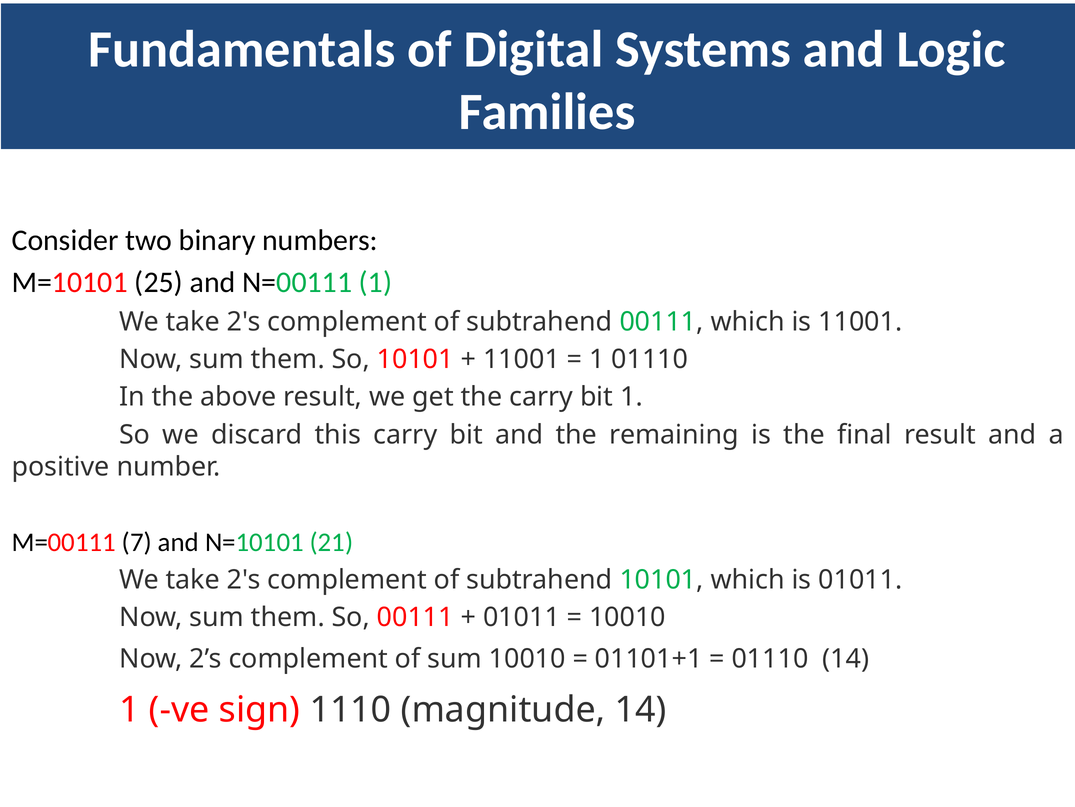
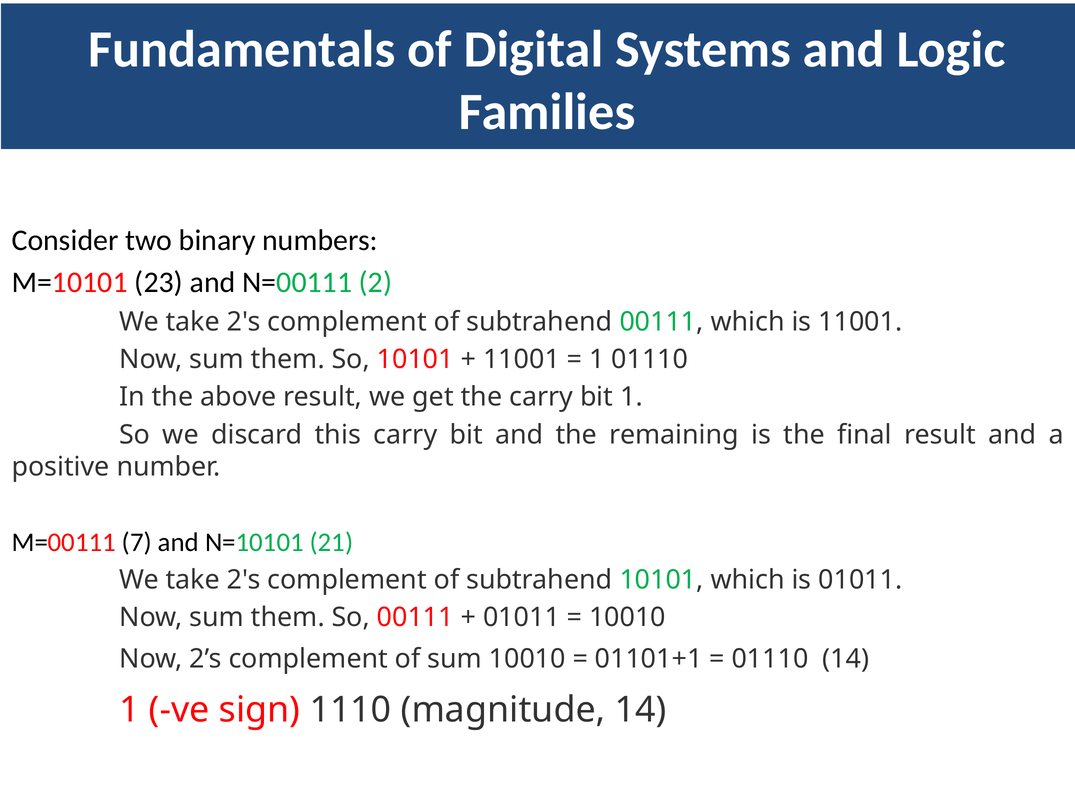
25: 25 -> 23
N=00111 1: 1 -> 2
